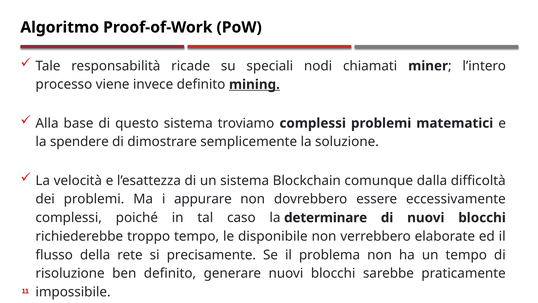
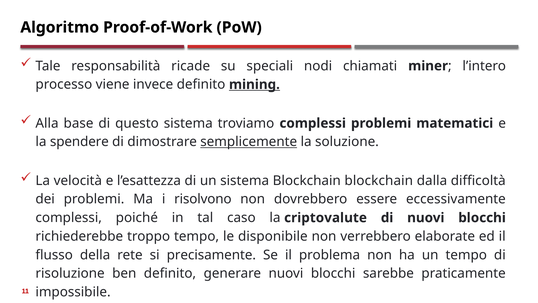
semplicemente underline: none -> present
Blockchain comunque: comunque -> blockchain
appurare: appurare -> risolvono
determinare: determinare -> criptovalute
